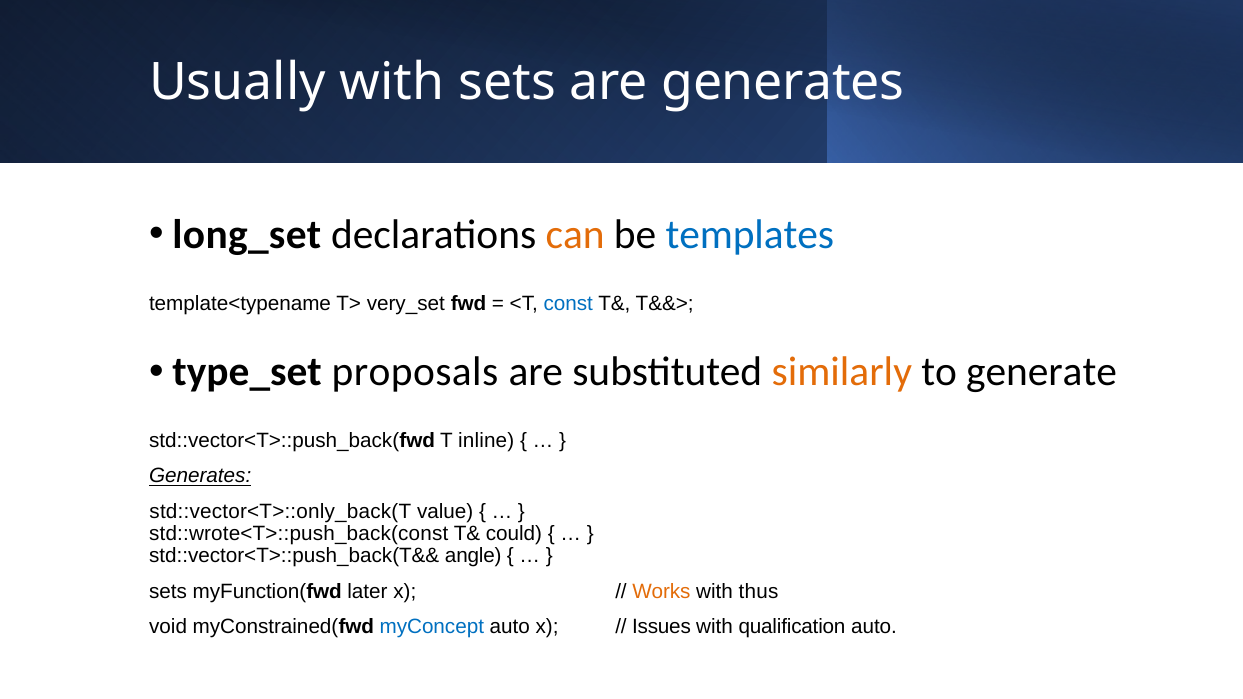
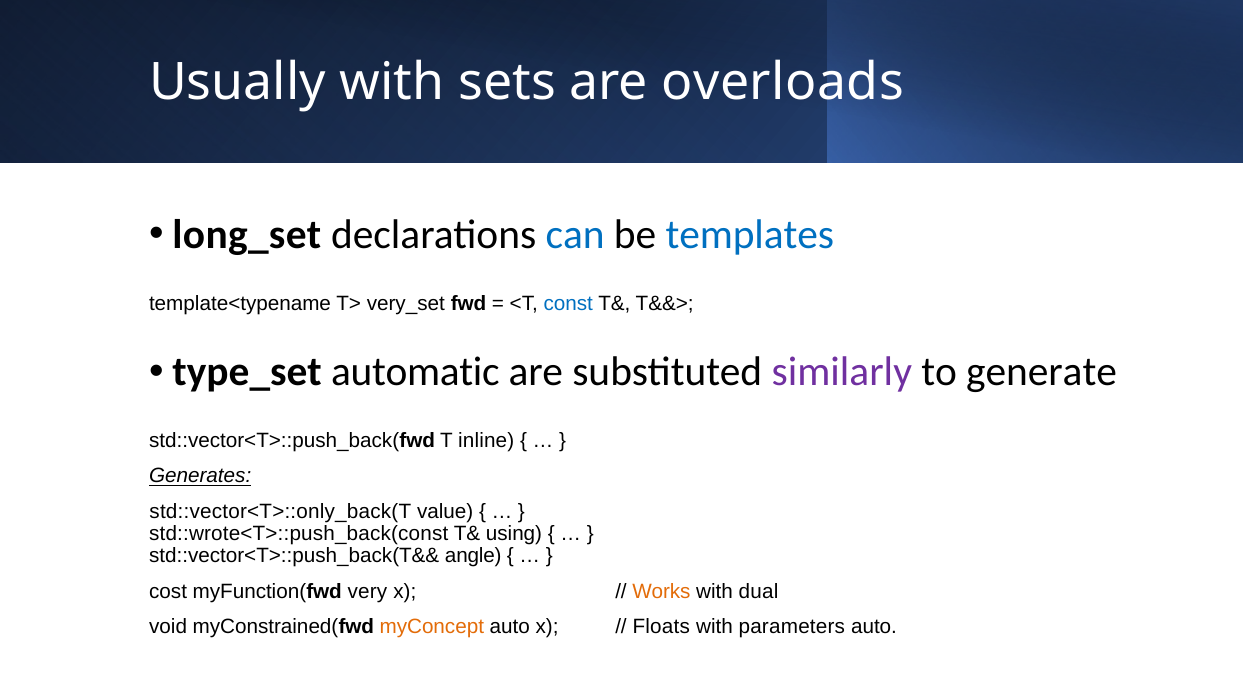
are generates: generates -> overloads
can colour: orange -> blue
proposals: proposals -> automatic
similarly colour: orange -> purple
could: could -> using
sets at (168, 591): sets -> cost
later: later -> very
thus: thus -> dual
myConcept colour: blue -> orange
Issues: Issues -> Floats
qualification: qualification -> parameters
